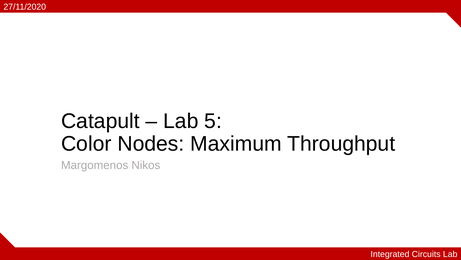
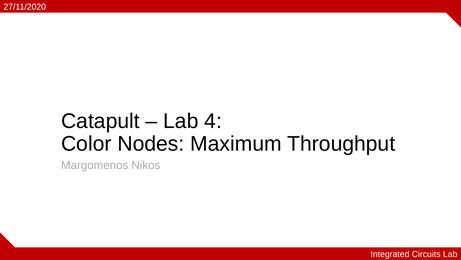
5: 5 -> 4
